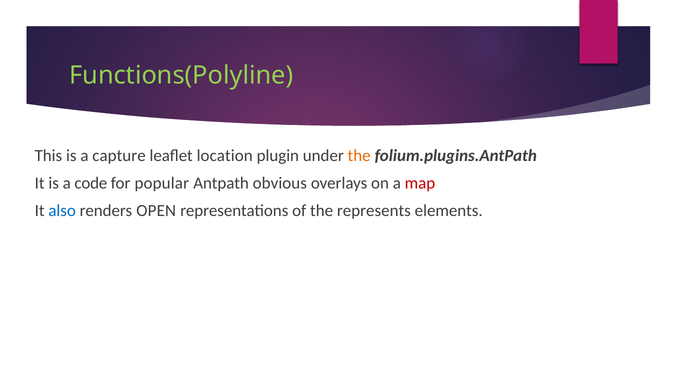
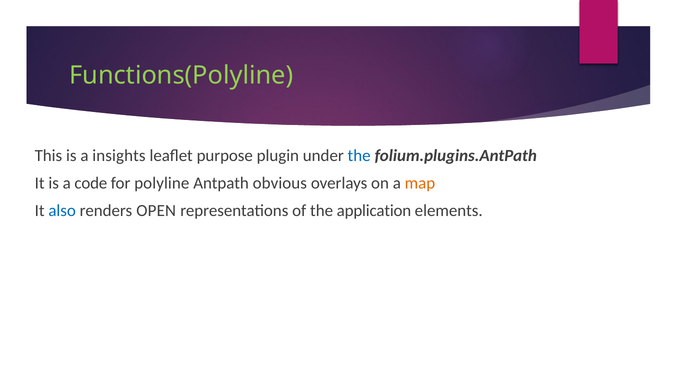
capture: capture -> insights
location: location -> purpose
the at (359, 156) colour: orange -> blue
popular: popular -> polyline
map colour: red -> orange
represents: represents -> application
